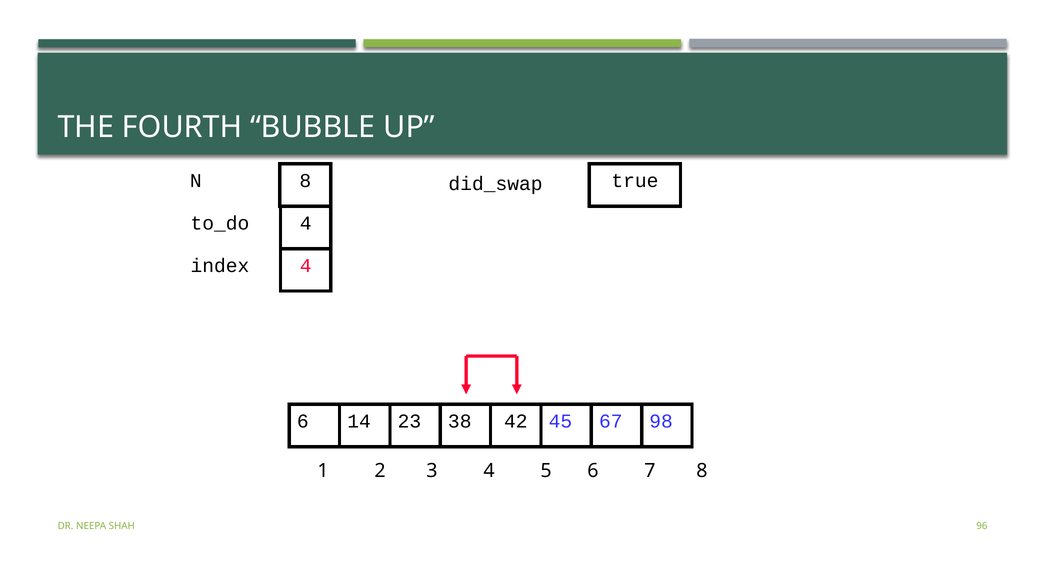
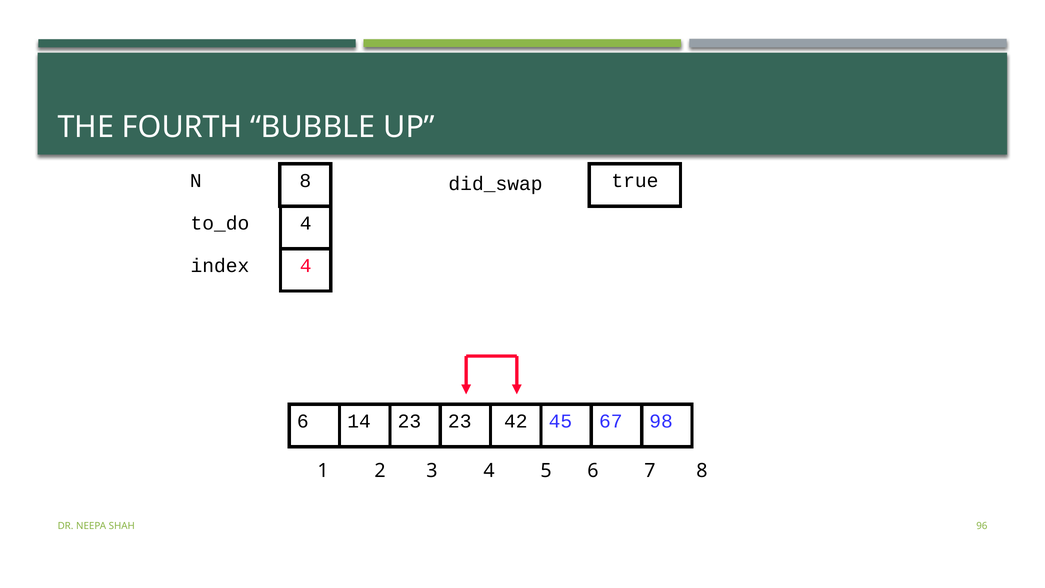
14 38: 38 -> 23
